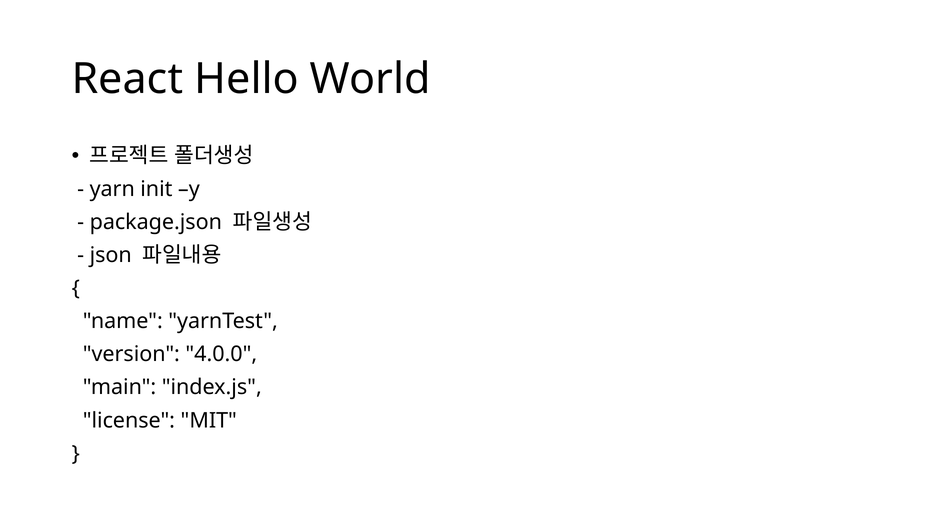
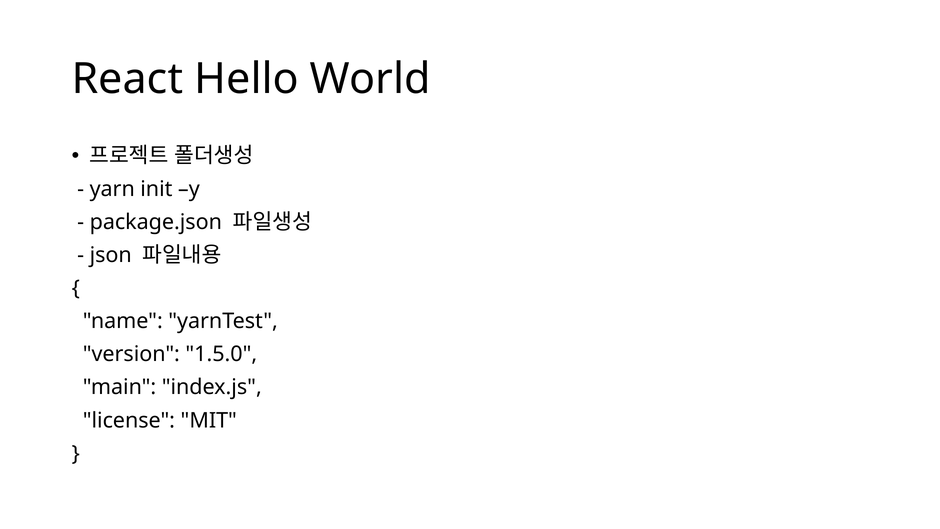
4.0.0: 4.0.0 -> 1.5.0
